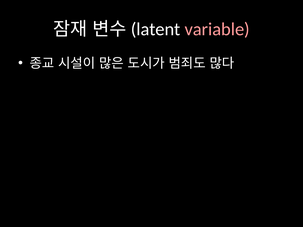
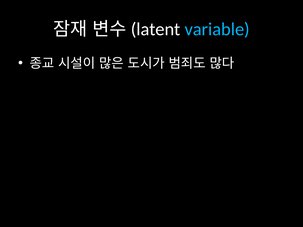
variable colour: pink -> light blue
